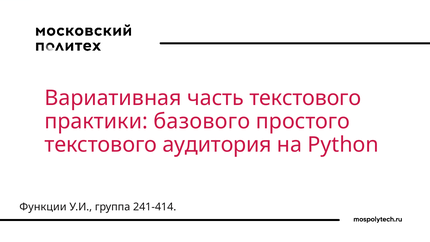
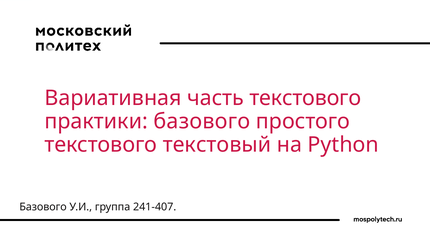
аудитория: аудитория -> текстовый
Функции at (43, 207): Функции -> Базового
241-414: 241-414 -> 241-407
